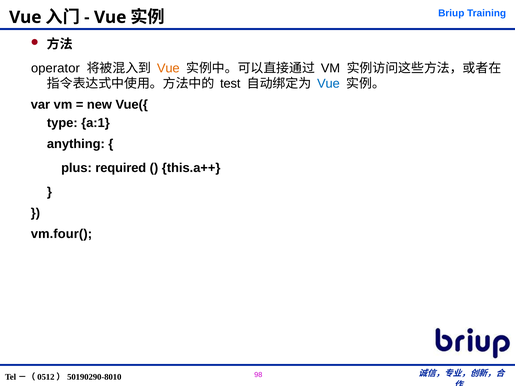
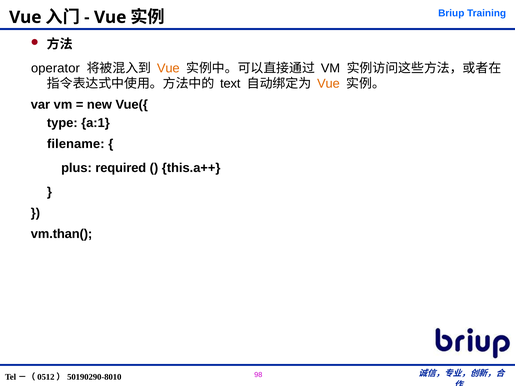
test: test -> text
Vue at (328, 84) colour: blue -> orange
anything: anything -> filename
vm.four(: vm.four( -> vm.than(
